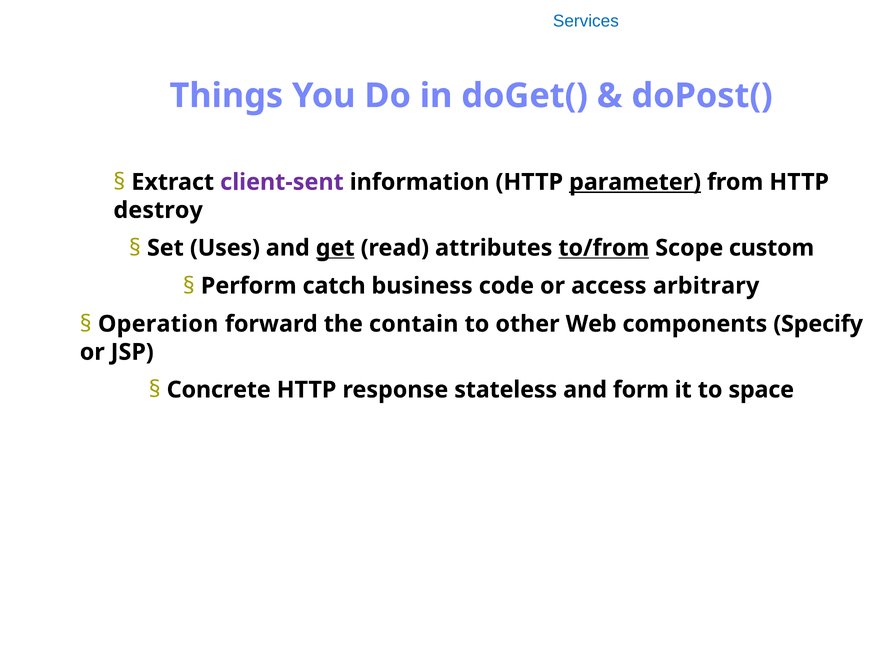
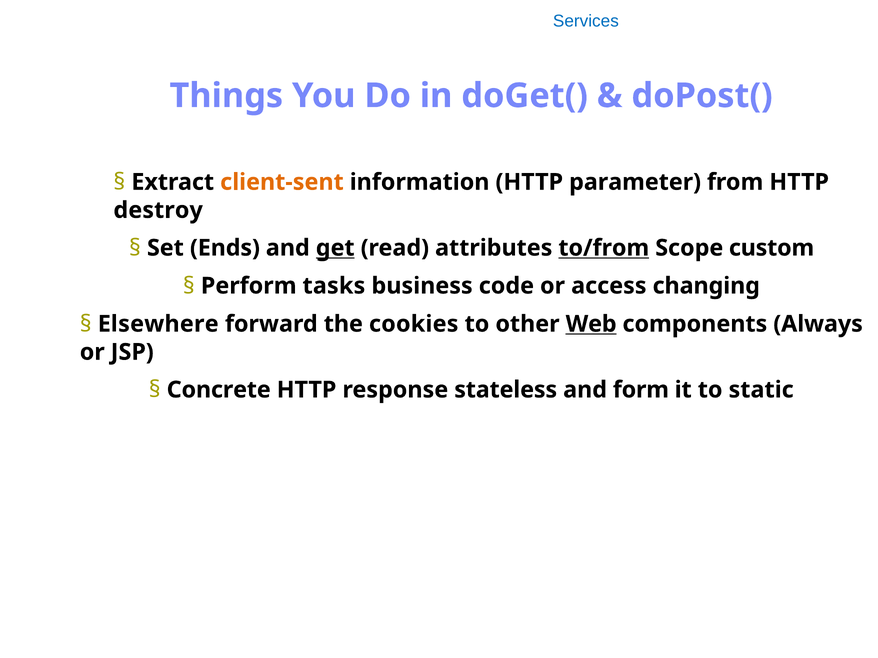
client-sent colour: purple -> orange
parameter underline: present -> none
Uses: Uses -> Ends
catch: catch -> tasks
arbitrary: arbitrary -> changing
Operation: Operation -> Elsewhere
contain: contain -> cookies
Web underline: none -> present
Specify: Specify -> Always
space: space -> static
